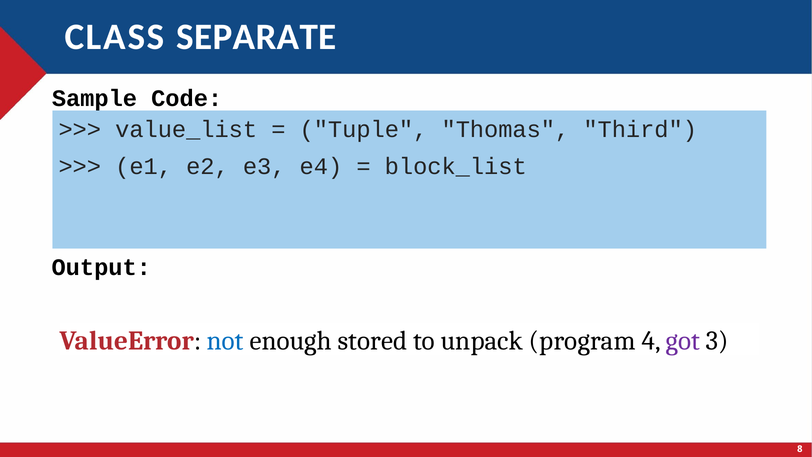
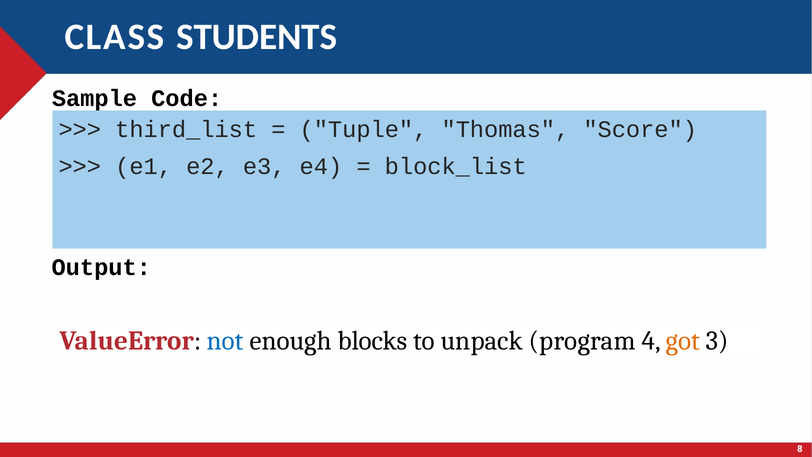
SEPARATE: SEPARATE -> STUDENTS
value_list: value_list -> third_list
Third: Third -> Score
stored: stored -> blocks
got colour: purple -> orange
